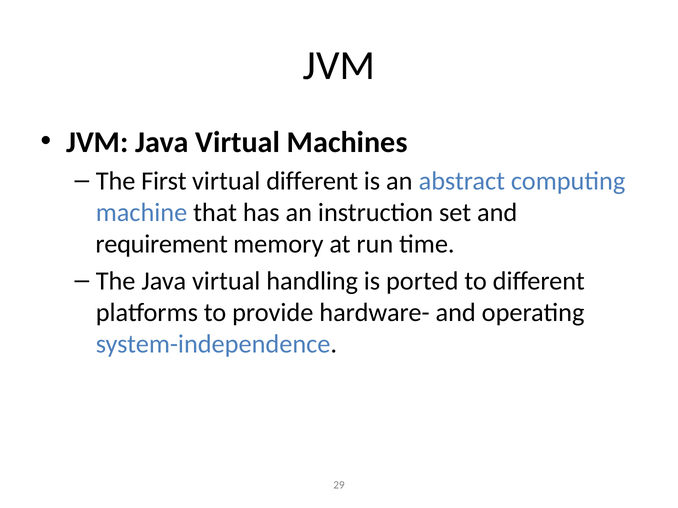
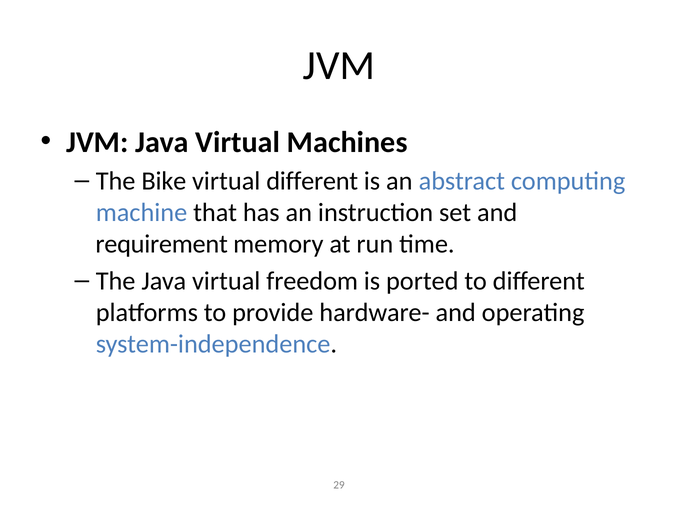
First: First -> Bike
handling: handling -> freedom
